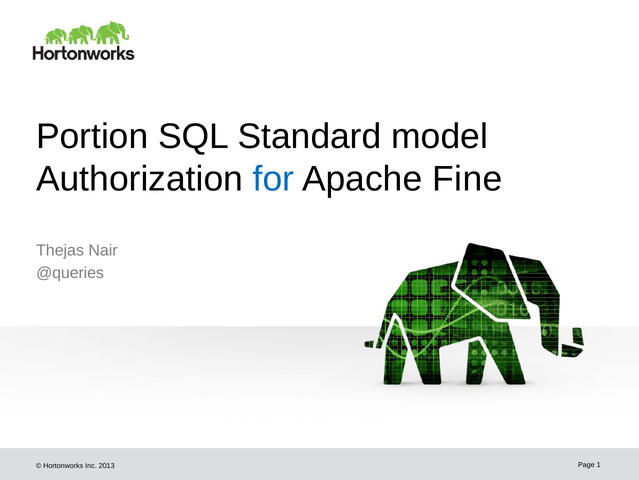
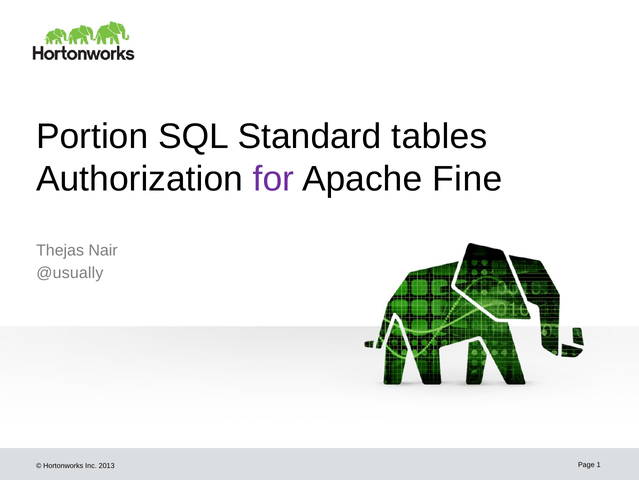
model: model -> tables
for colour: blue -> purple
@queries: @queries -> @usually
